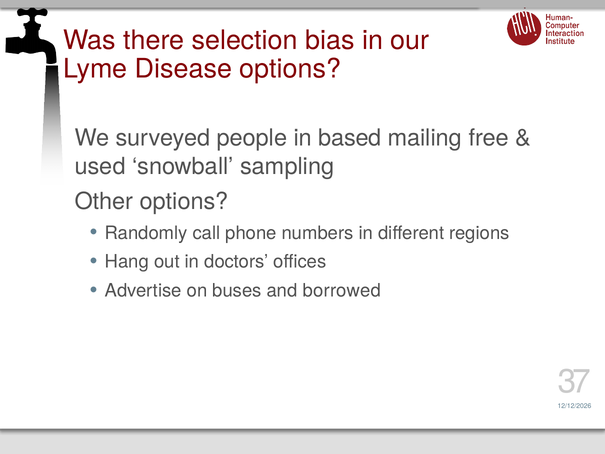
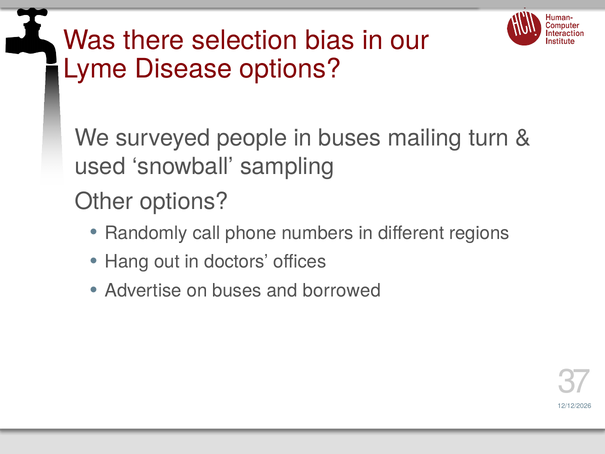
in based: based -> buses
free: free -> turn
